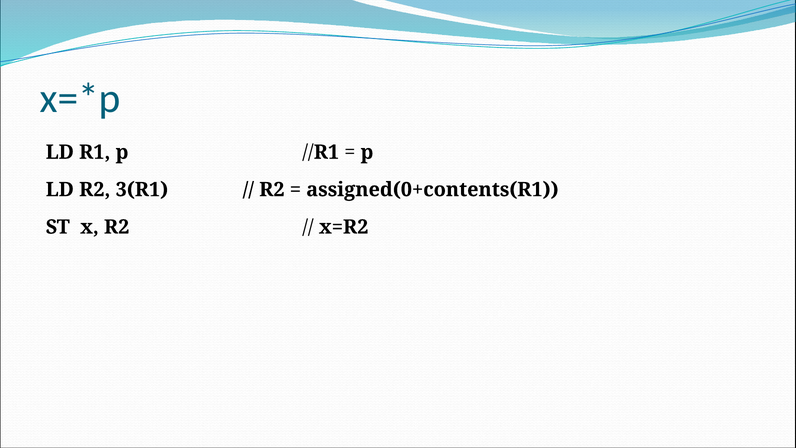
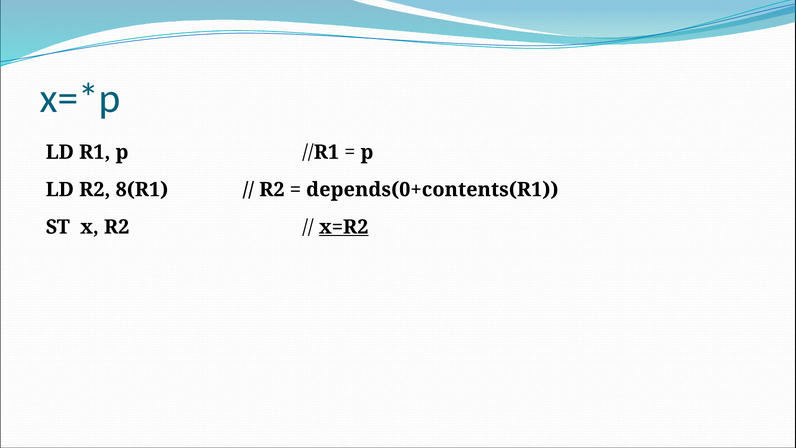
3(R1: 3(R1 -> 8(R1
assigned(0+contents(R1: assigned(0+contents(R1 -> depends(0+contents(R1
x=R2 underline: none -> present
